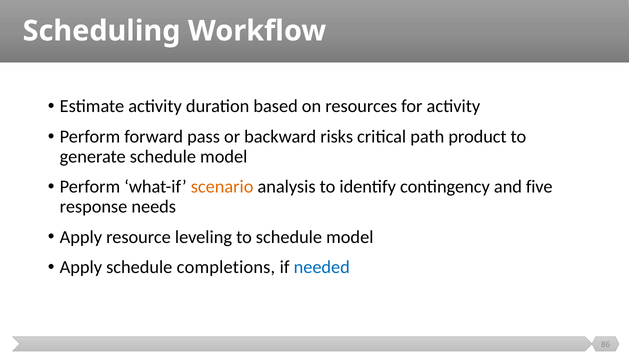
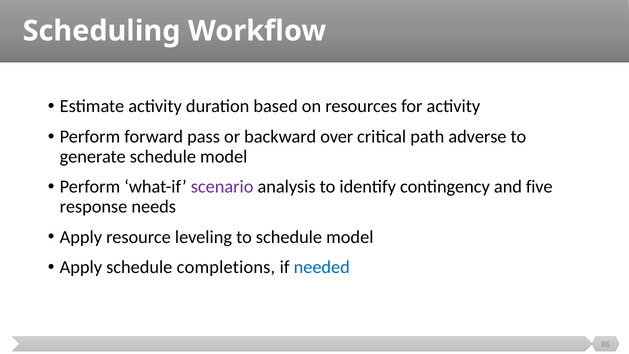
risks: risks -> over
product: product -> adverse
scenario colour: orange -> purple
